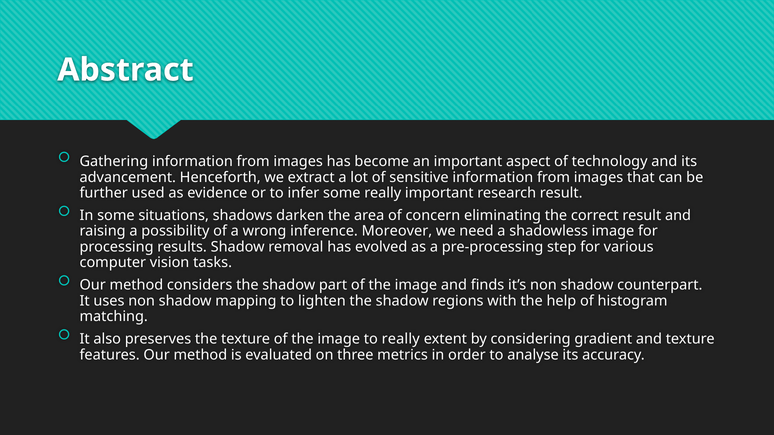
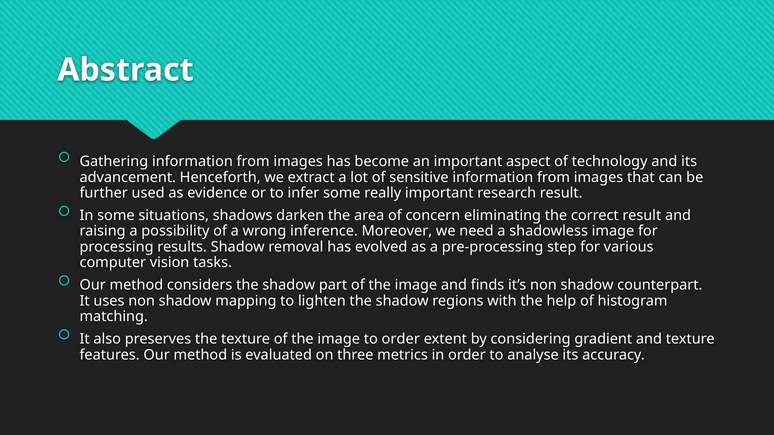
to really: really -> order
